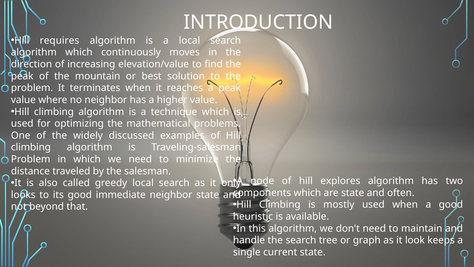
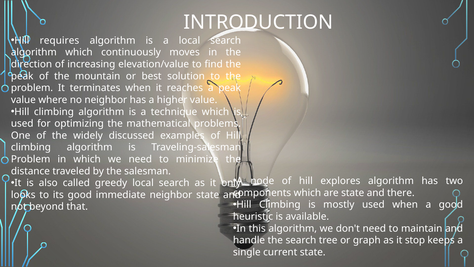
often: often -> there
look: look -> stop
